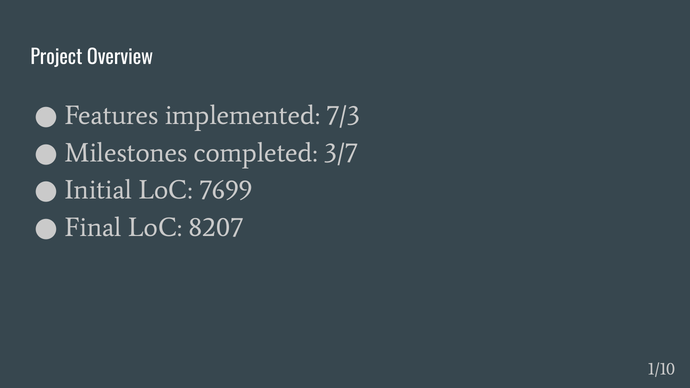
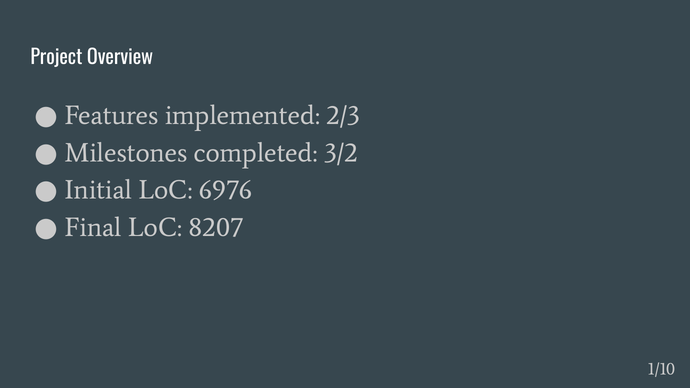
7/3: 7/3 -> 2/3
3/7: 3/7 -> 3/2
7699: 7699 -> 6976
